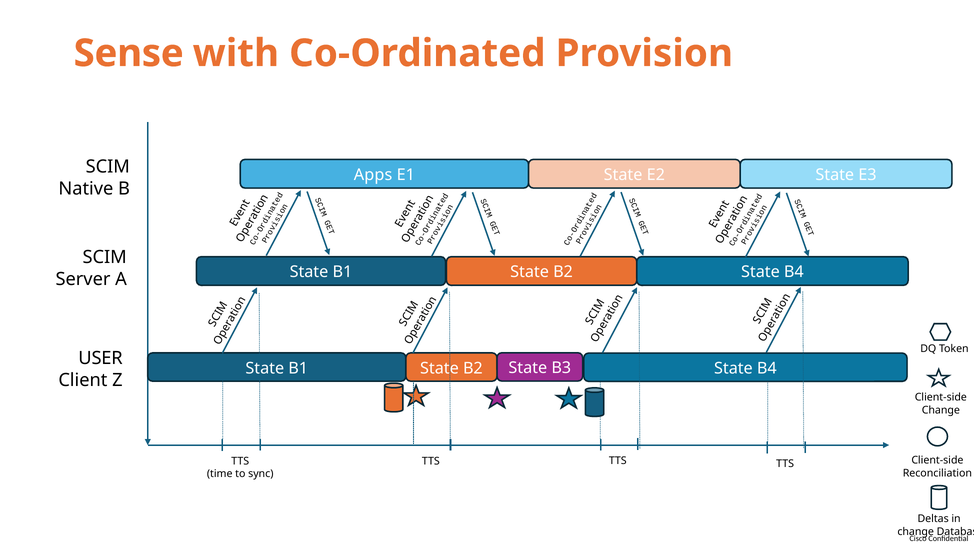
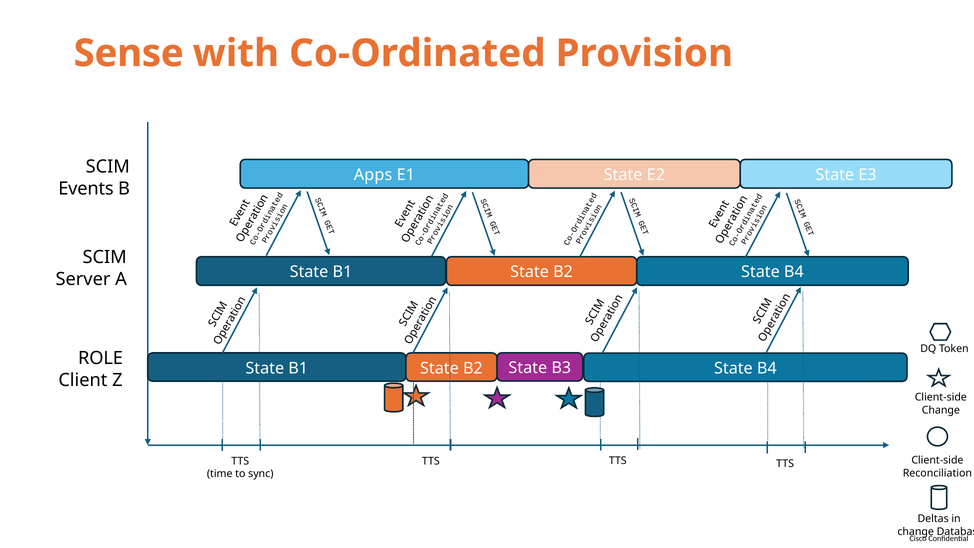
Native: Native -> Events
USER: USER -> ROLE
